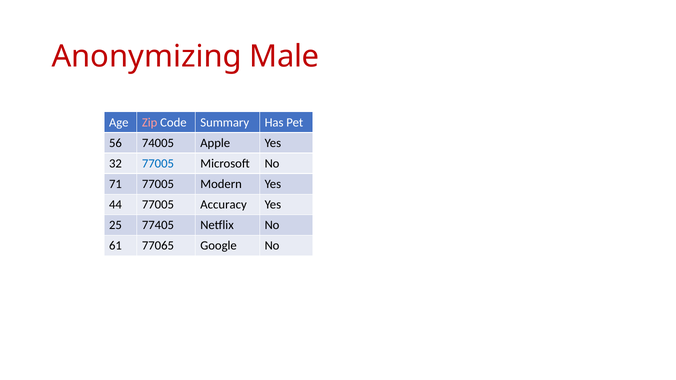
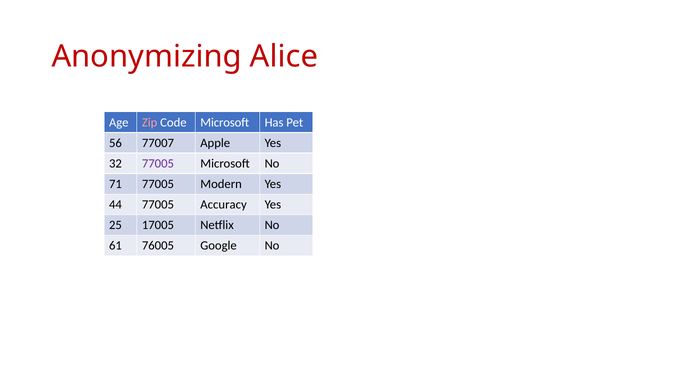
Male: Male -> Alice
Code Summary: Summary -> Microsoft
74005: 74005 -> 77007
77005 at (158, 164) colour: blue -> purple
77405: 77405 -> 17005
77065: 77065 -> 76005
